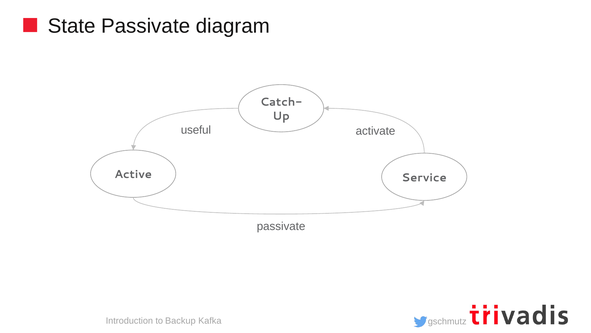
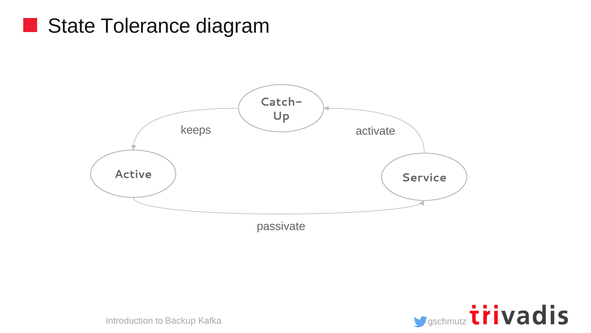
State Passivate: Passivate -> Tolerance
useful: useful -> keeps
